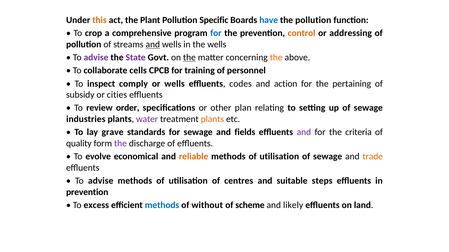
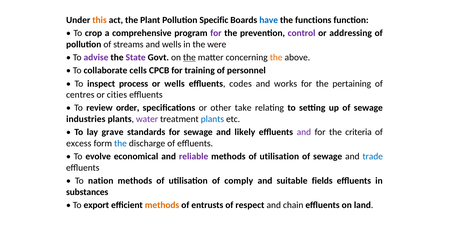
the pollution: pollution -> functions
for at (216, 33) colour: blue -> purple
control colour: orange -> purple
and at (153, 45) underline: present -> none
the wells: wells -> were
comply: comply -> process
action: action -> works
subsidy: subsidy -> centres
plan: plan -> take
plants at (212, 119) colour: orange -> blue
fields: fields -> likely
quality: quality -> excess
the at (121, 144) colour: purple -> blue
reliable colour: orange -> purple
trade colour: orange -> blue
advise at (101, 181): advise -> nation
centres: centres -> comply
steps: steps -> fields
prevention at (87, 192): prevention -> substances
excess: excess -> export
methods at (162, 205) colour: blue -> orange
without: without -> entrusts
scheme: scheme -> respect
likely: likely -> chain
